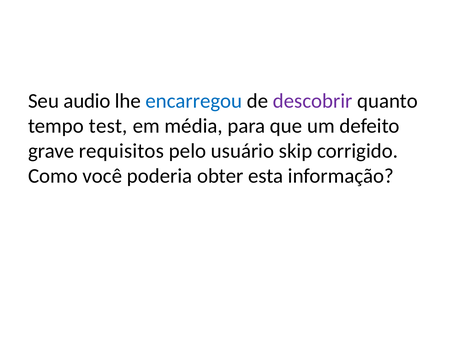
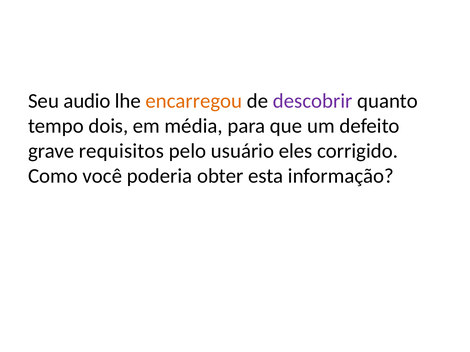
encarregou colour: blue -> orange
test: test -> dois
skip: skip -> eles
